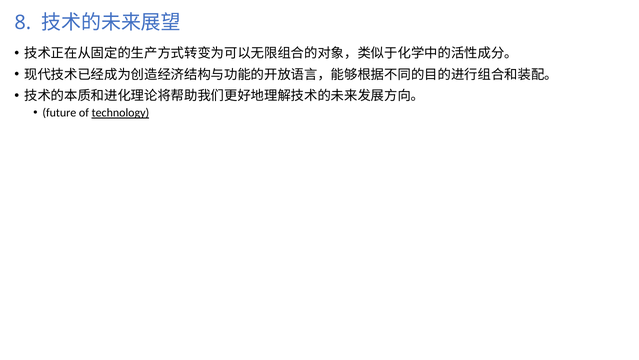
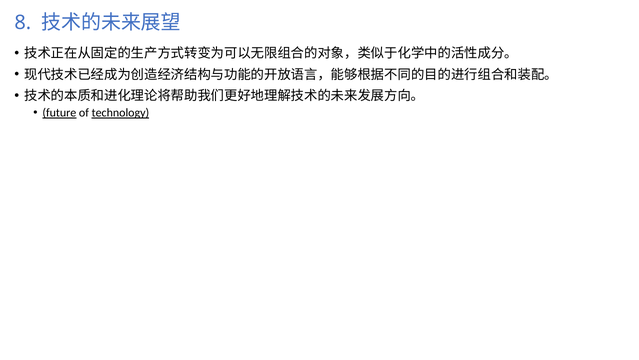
future underline: none -> present
